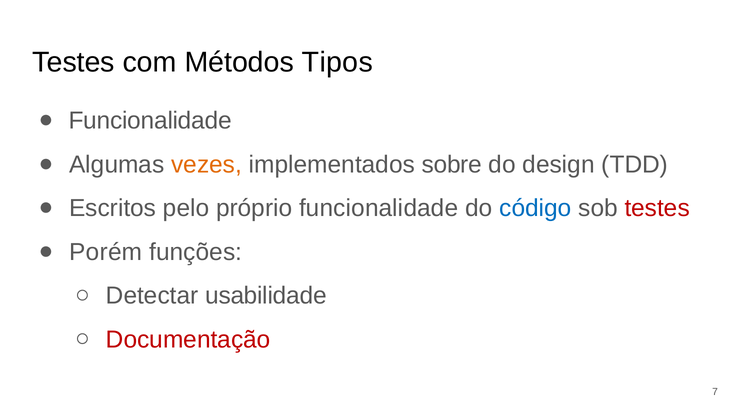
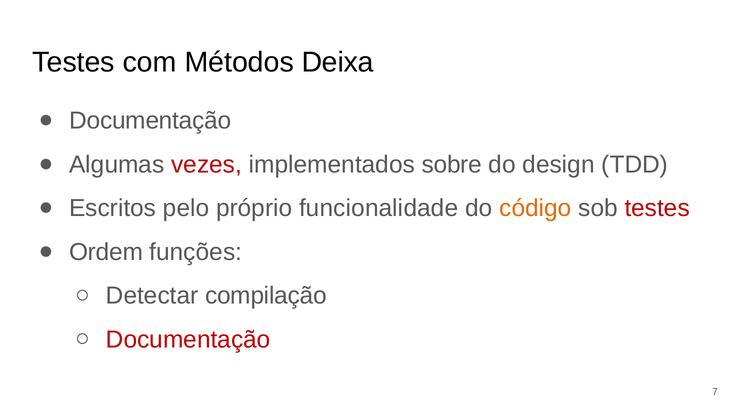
Tipos: Tipos -> Deixa
Funcionalidade at (150, 121): Funcionalidade -> Documentação
vezes colour: orange -> red
código colour: blue -> orange
Porém: Porém -> Ordem
usabilidade: usabilidade -> compilação
